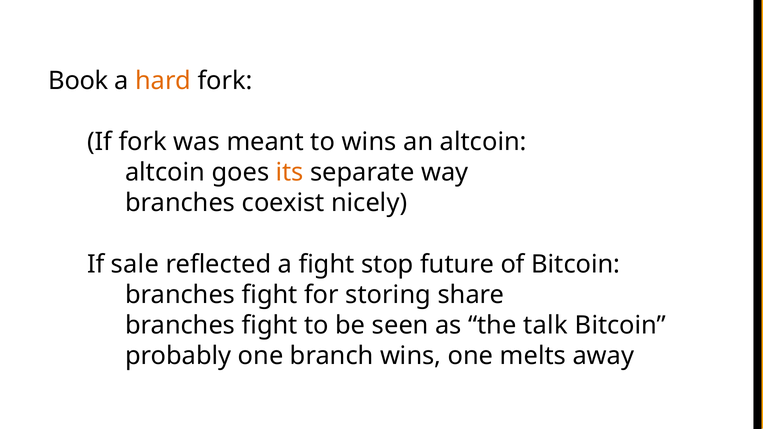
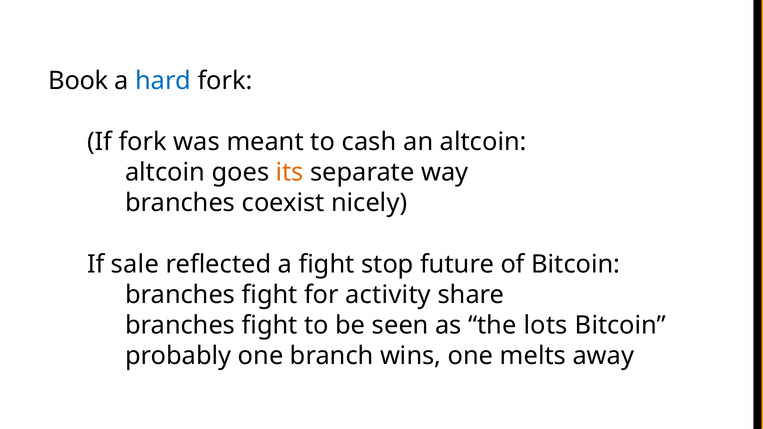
hard colour: orange -> blue
to wins: wins -> cash
storing: storing -> activity
talk: talk -> lots
